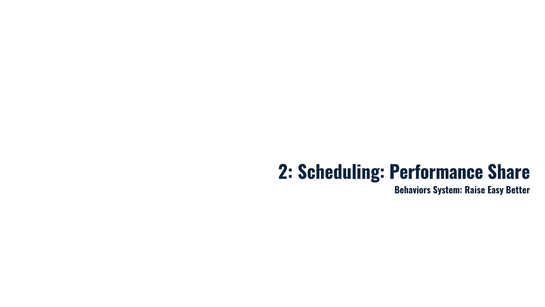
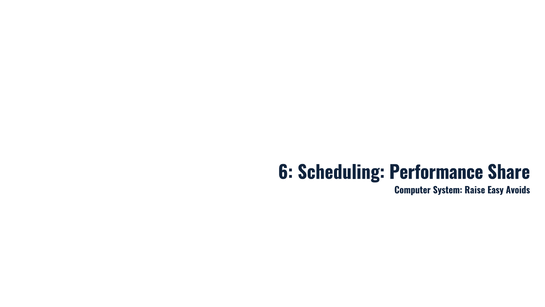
2: 2 -> 6
Behaviors: Behaviors -> Computer
Better: Better -> Avoids
